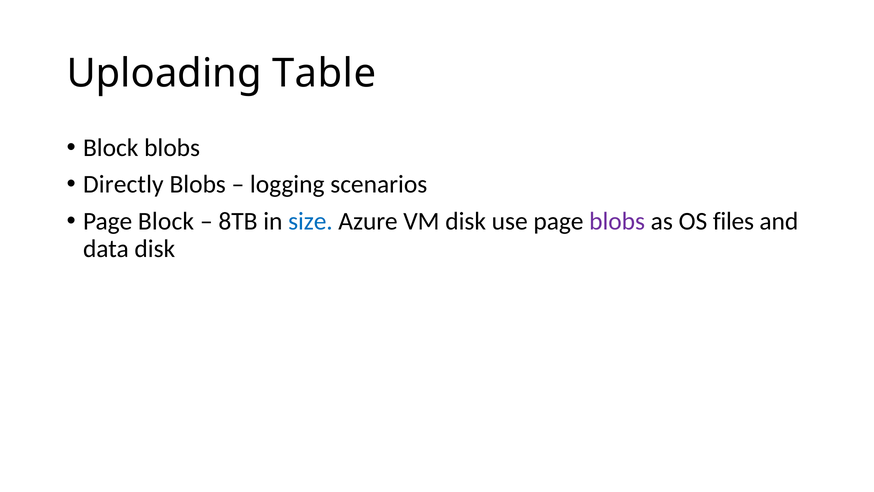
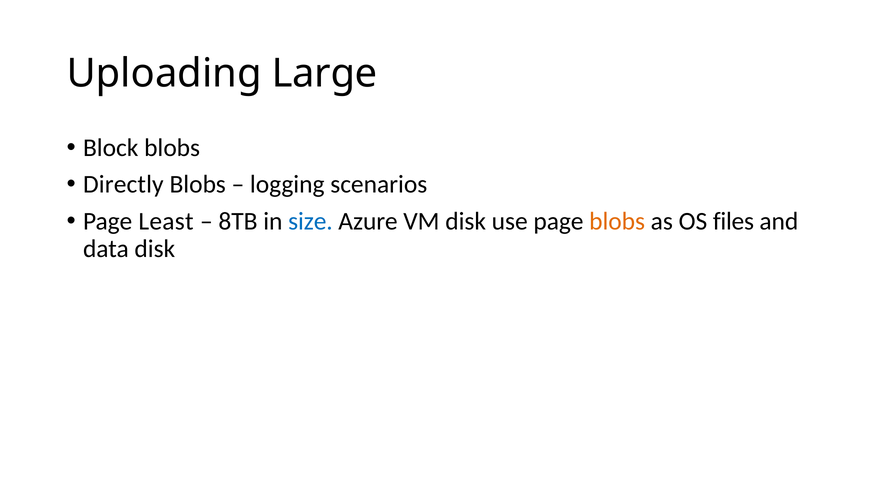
Table: Table -> Large
Page Block: Block -> Least
blobs at (617, 221) colour: purple -> orange
